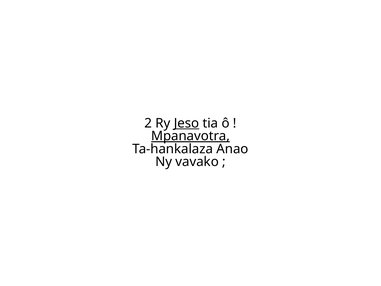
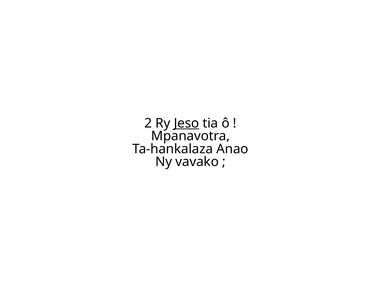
Mpanavotra underline: present -> none
